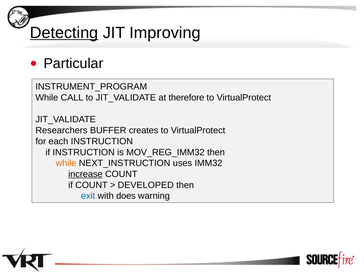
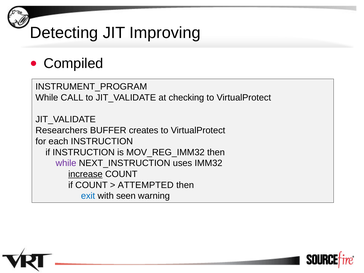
Detecting underline: present -> none
Particular: Particular -> Compiled
therefore: therefore -> checking
while at (66, 163) colour: orange -> purple
DEVELOPED: DEVELOPED -> ATTEMPTED
does: does -> seen
